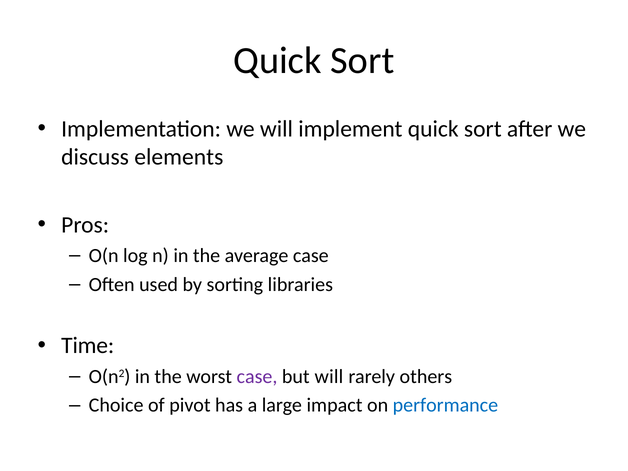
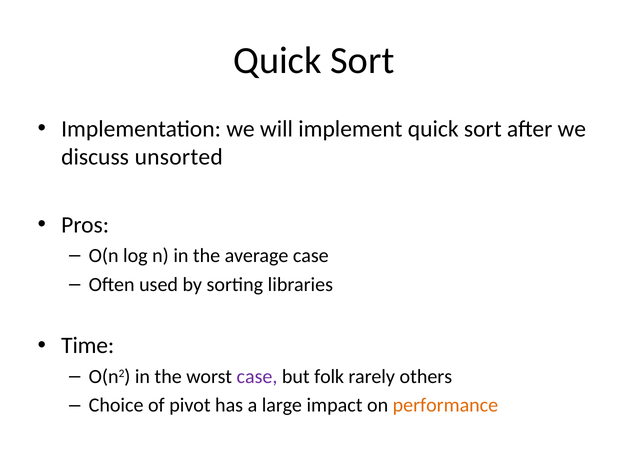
elements: elements -> unsorted
but will: will -> folk
performance colour: blue -> orange
